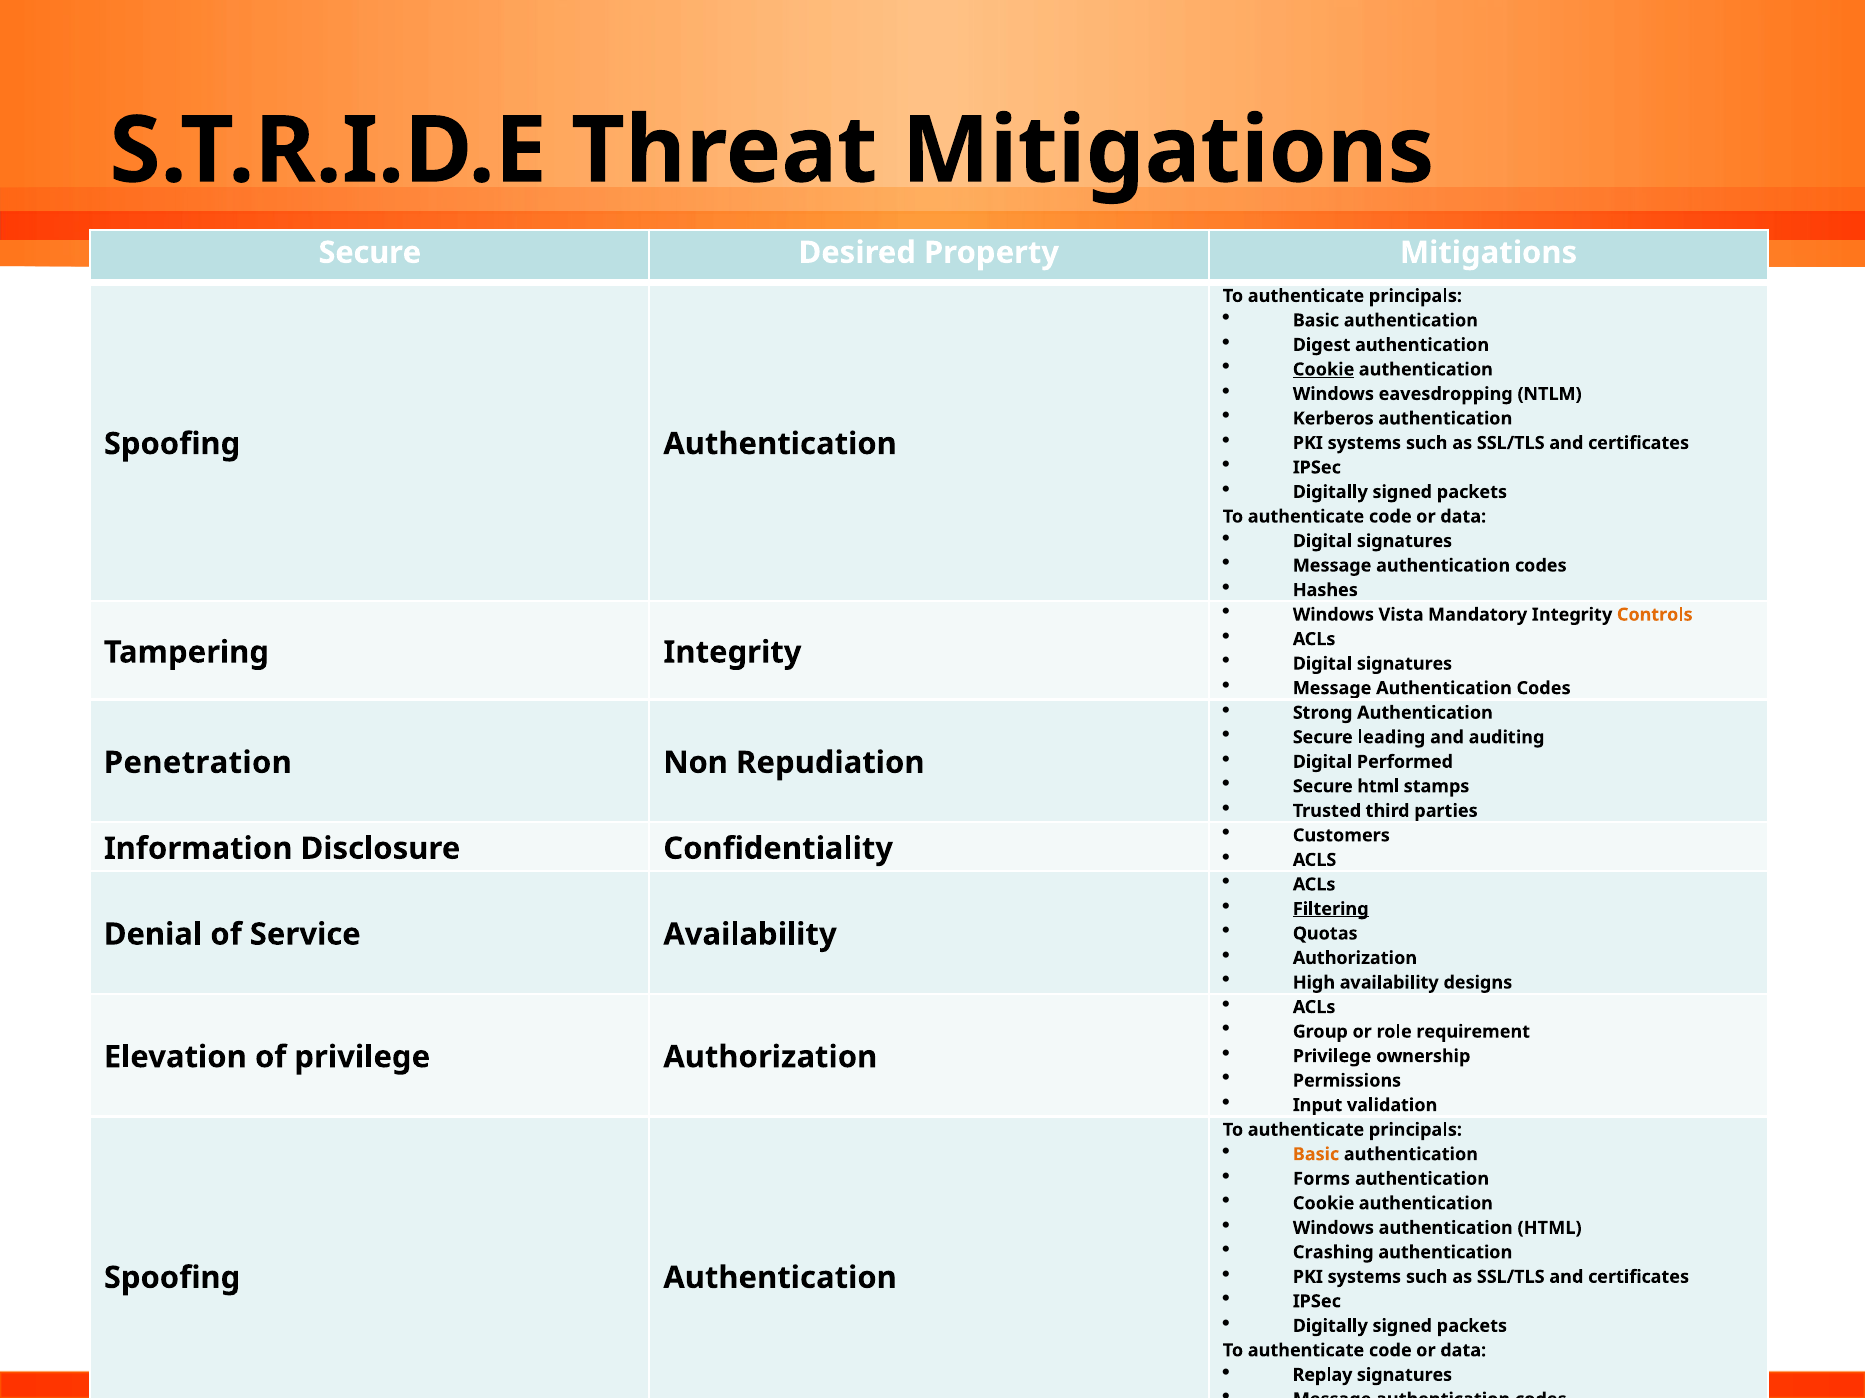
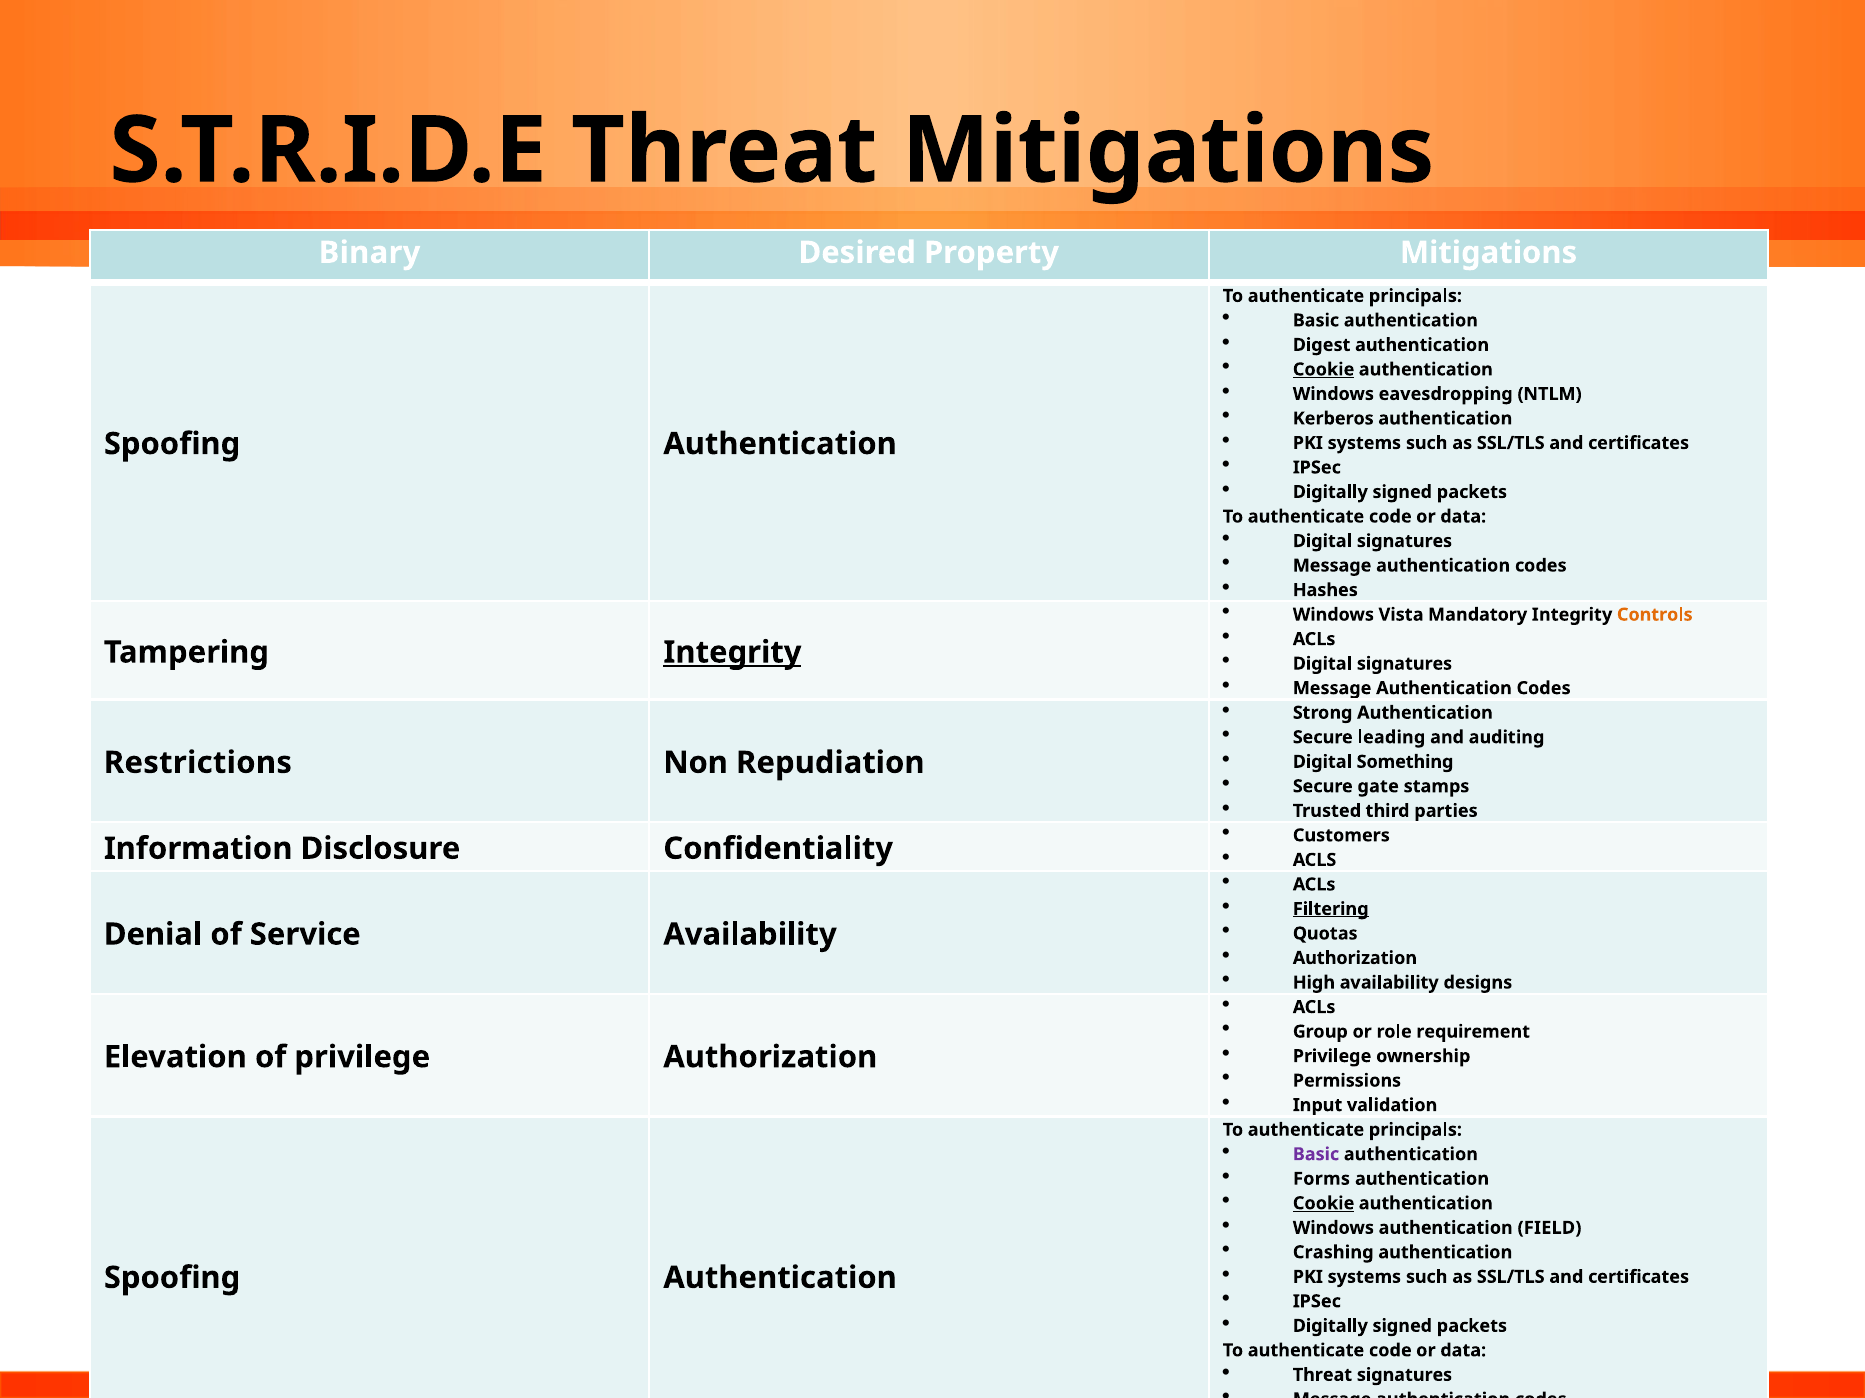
Secure at (370, 253): Secure -> Binary
Integrity at (732, 653) underline: none -> present
Performed: Performed -> Something
Penetration: Penetration -> Restrictions
Secure html: html -> gate
Basic at (1316, 1155) colour: orange -> purple
Cookie at (1324, 1204) underline: none -> present
authentication HTML: HTML -> FIELD
Replay at (1322, 1376): Replay -> Threat
